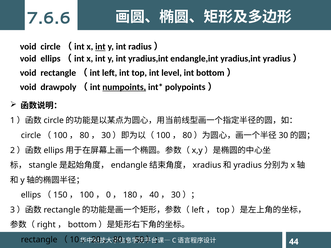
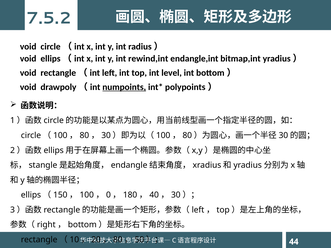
7.6.6: 7.6.6 -> 7.5.2
int at (100, 47) underline: present -> none
int yradius,int: yradius,int -> rewind,int
endangle,int yradius,int: yradius,int -> bitmap,int
